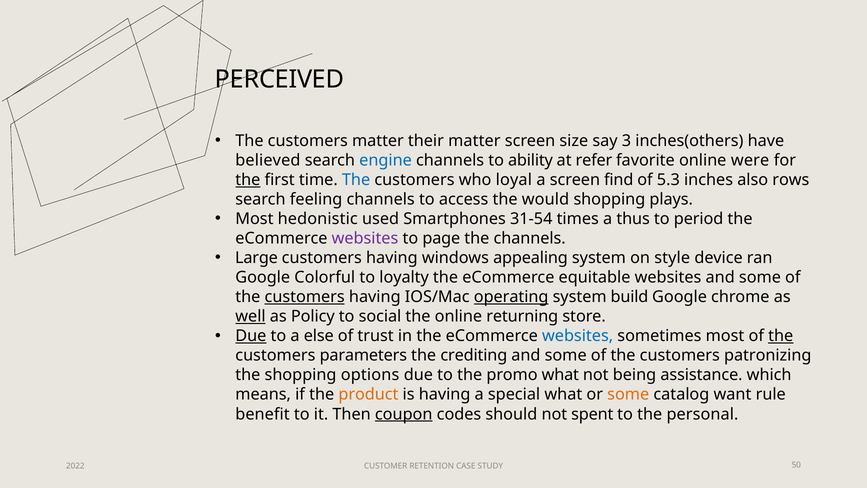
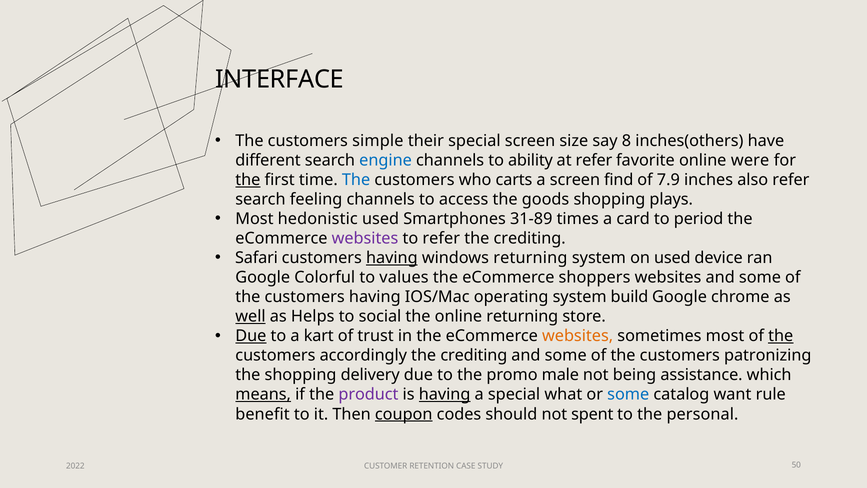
PERCEIVED: PERCEIVED -> INTERFACE
customers matter: matter -> simple
their matter: matter -> special
3: 3 -> 8
believed: believed -> different
loyal: loyal -> carts
5.3: 5.3 -> 7.9
also rows: rows -> refer
would: would -> goods
31-54: 31-54 -> 31-89
thus: thus -> card
to page: page -> refer
channels at (530, 238): channels -> crediting
Large: Large -> Safari
having at (392, 258) underline: none -> present
windows appealing: appealing -> returning
on style: style -> used
loyalty: loyalty -> values
equitable: equitable -> shoppers
customers at (305, 297) underline: present -> none
operating underline: present -> none
Policy: Policy -> Helps
else: else -> kart
websites at (578, 336) colour: blue -> orange
parameters: parameters -> accordingly
options: options -> delivery
promo what: what -> male
means underline: none -> present
product colour: orange -> purple
having at (445, 394) underline: none -> present
some at (628, 394) colour: orange -> blue
